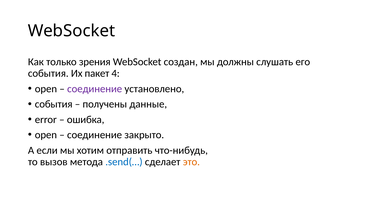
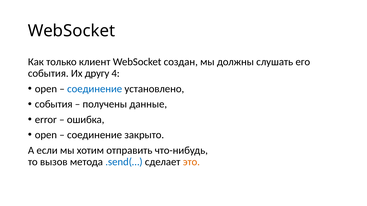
зрения: зрения -> клиент
пакет: пакет -> другу
соединение at (95, 89) colour: purple -> blue
